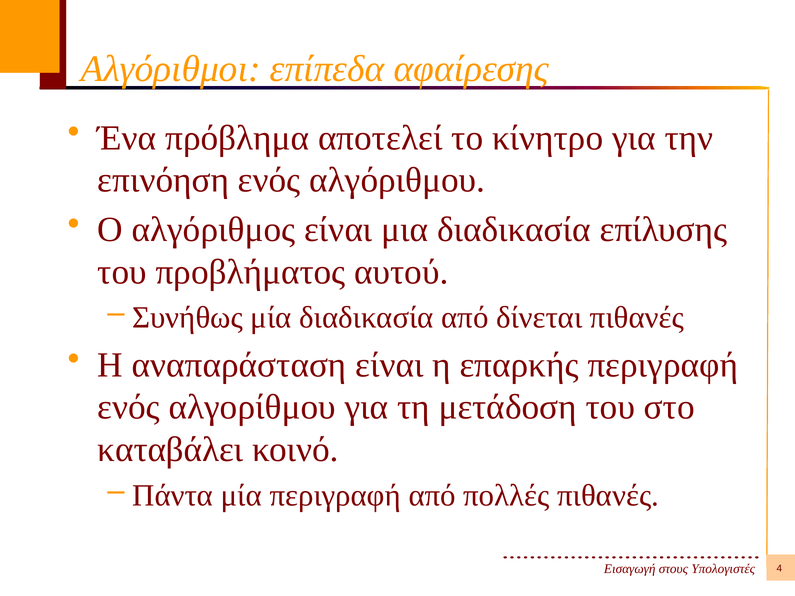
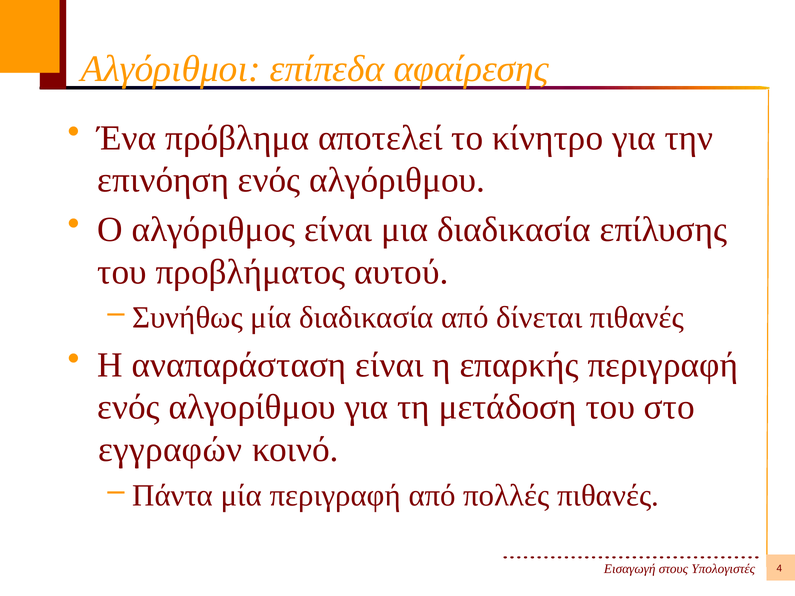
καταβάλει: καταβάλει -> εγγραφών
